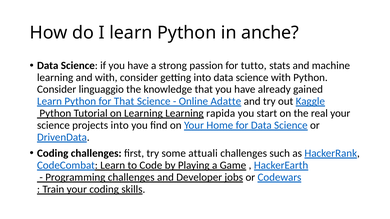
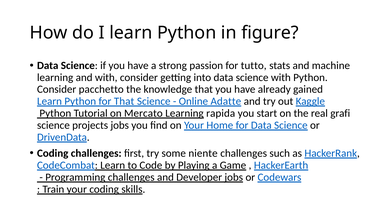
anche: anche -> figure
linguaggio: linguaggio -> pacchetto
on Learning: Learning -> Mercato
real your: your -> grafi
projects into: into -> jobs
attuali: attuali -> niente
